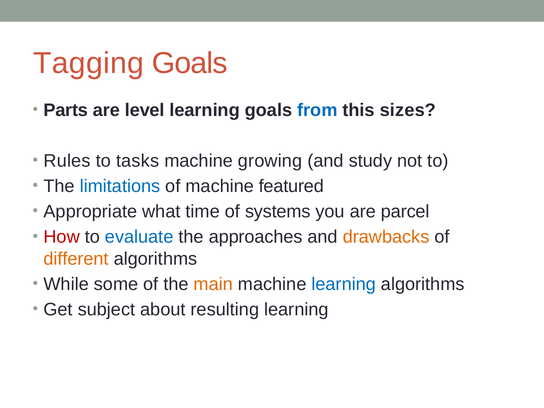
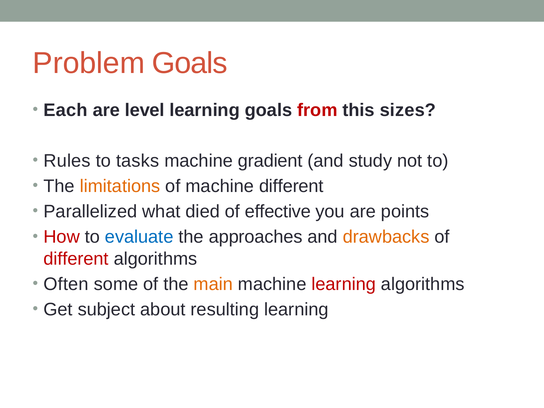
Tagging: Tagging -> Problem
Parts: Parts -> Each
from colour: blue -> red
growing: growing -> gradient
limitations colour: blue -> orange
machine featured: featured -> different
Appropriate: Appropriate -> Parallelized
time: time -> died
systems: systems -> effective
parcel: parcel -> points
different at (76, 259) colour: orange -> red
While: While -> Often
learning at (344, 284) colour: blue -> red
